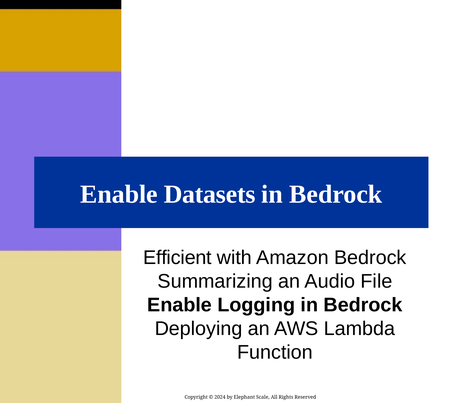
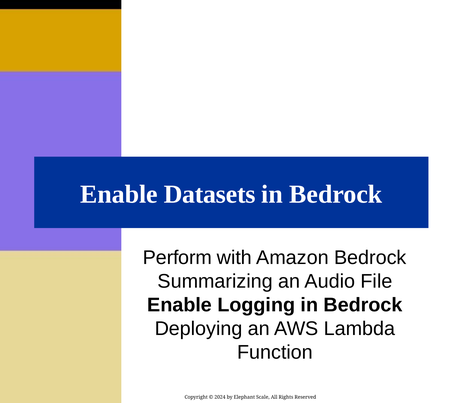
Efficient: Efficient -> Perform
